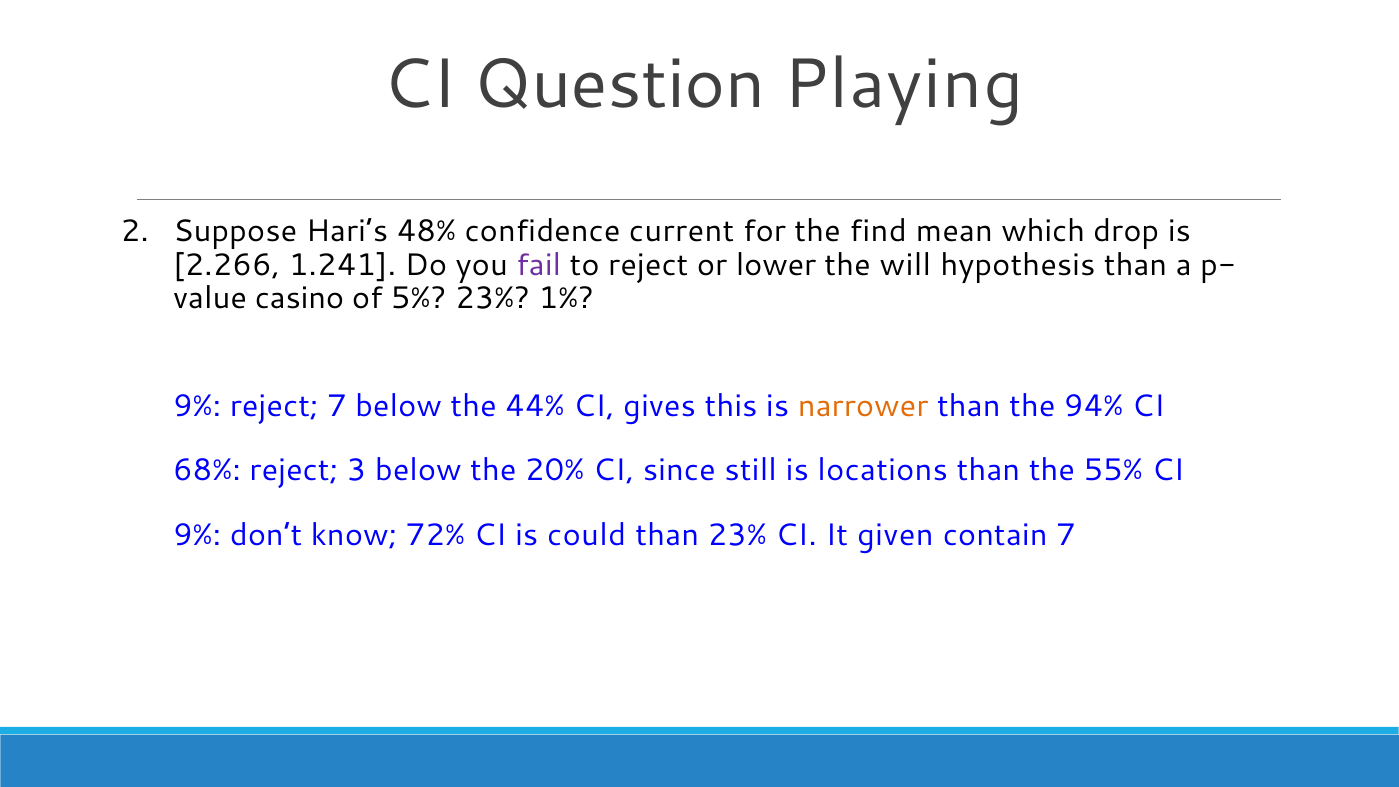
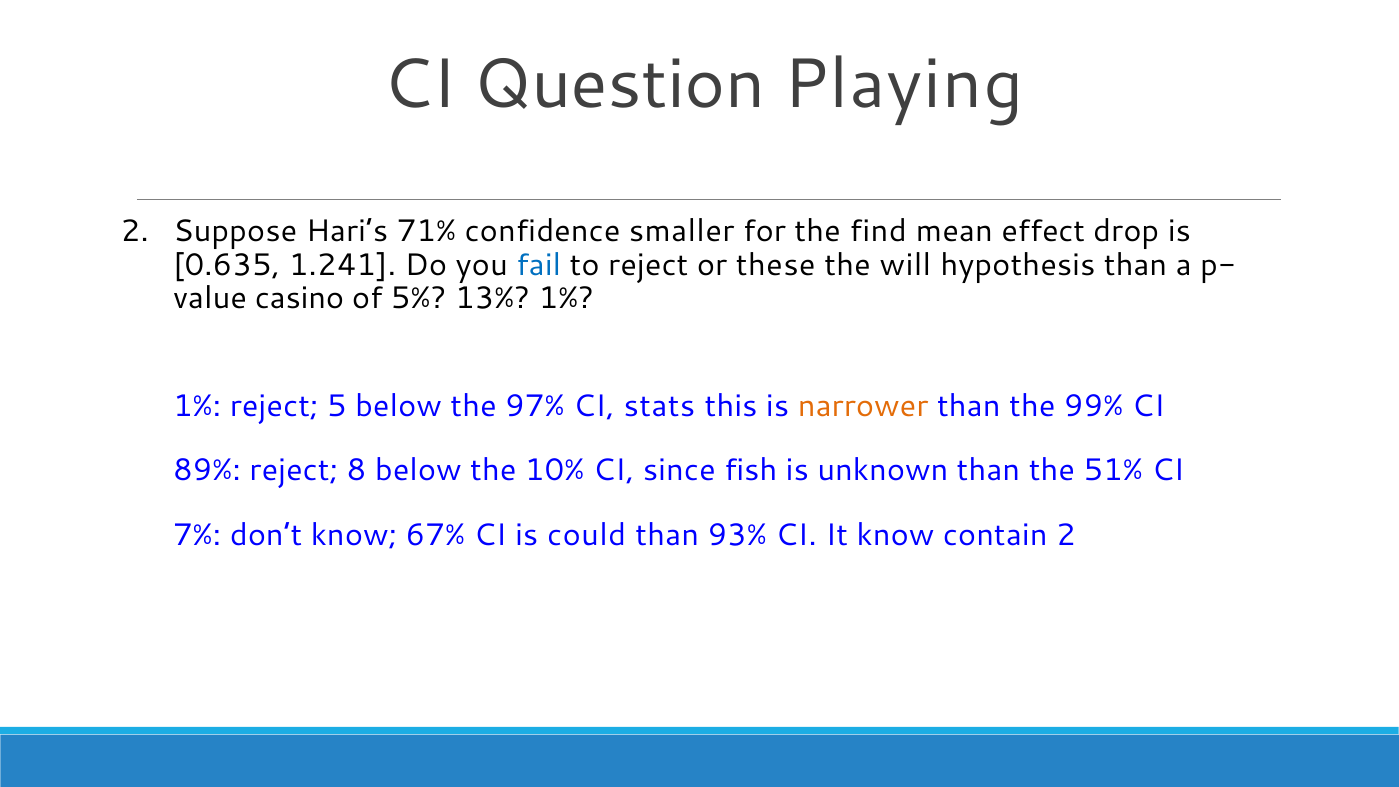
48%: 48% -> 71%
current: current -> smaller
which: which -> effect
2.266: 2.266 -> 0.635
fail colour: purple -> blue
lower: lower -> these
5% 23%: 23% -> 13%
9% at (197, 406): 9% -> 1%
reject 7: 7 -> 5
44%: 44% -> 97%
gives: gives -> stats
94%: 94% -> 99%
68%: 68% -> 89%
3: 3 -> 8
20%: 20% -> 10%
still: still -> fish
locations: locations -> unknown
55%: 55% -> 51%
9% at (197, 535): 9% -> 7%
72%: 72% -> 67%
than 23%: 23% -> 93%
It given: given -> know
contain 7: 7 -> 2
